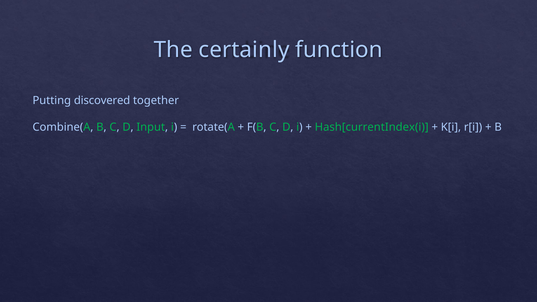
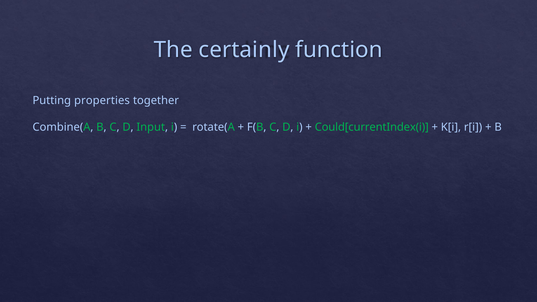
discovered: discovered -> properties
Hash[currentIndex(i: Hash[currentIndex(i -> Could[currentIndex(i
